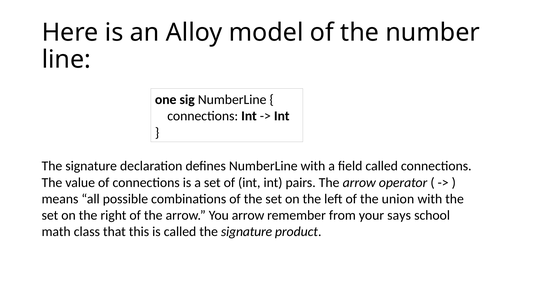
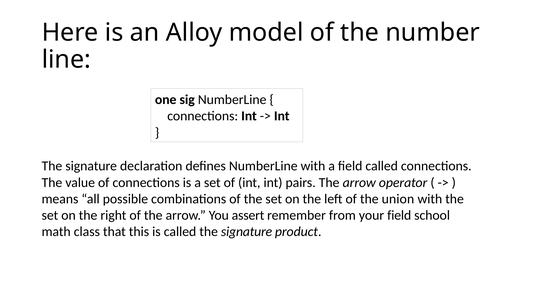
You arrow: arrow -> assert
your says: says -> field
